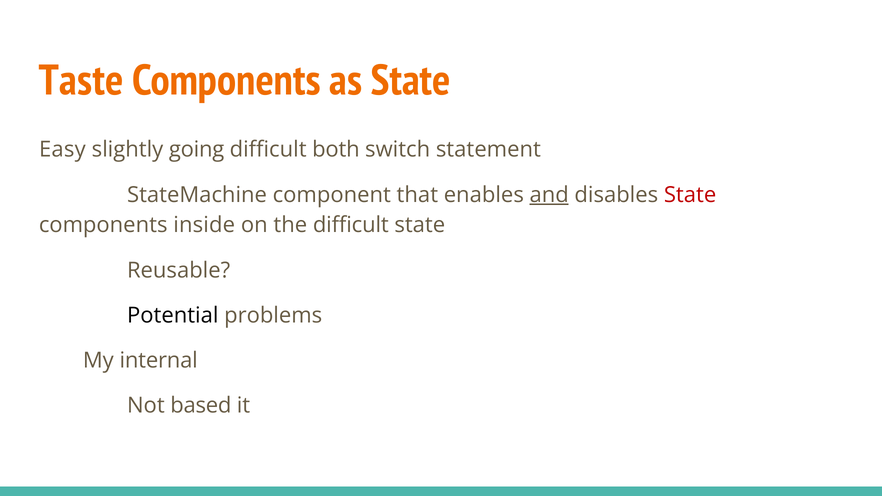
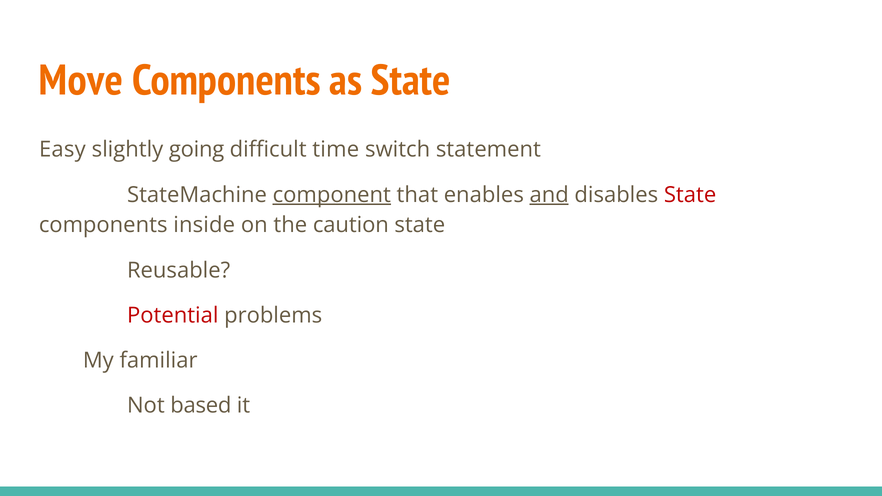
Taste: Taste -> Move
both: both -> time
component underline: none -> present
the difficult: difficult -> caution
Potential colour: black -> red
internal: internal -> familiar
